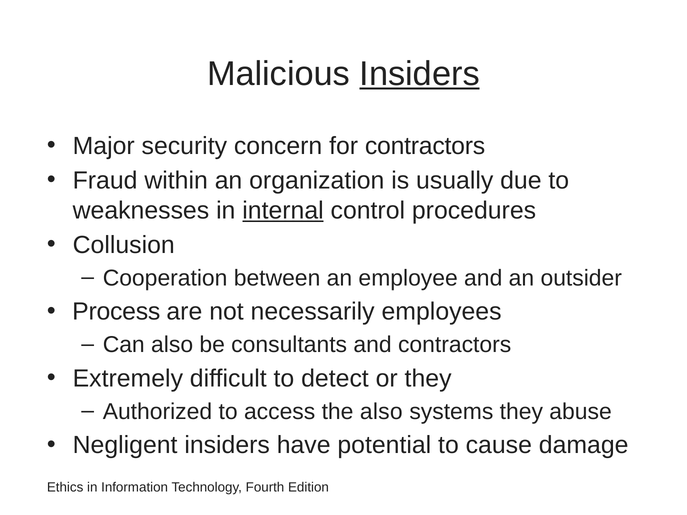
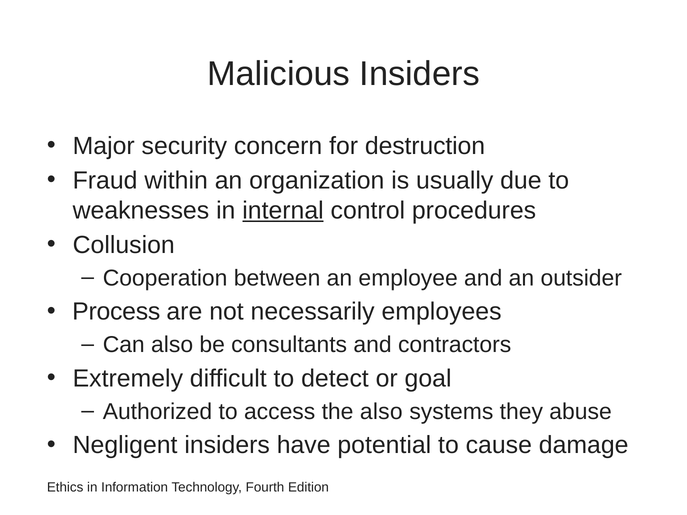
Insiders at (420, 74) underline: present -> none
for contractors: contractors -> destruction
or they: they -> goal
